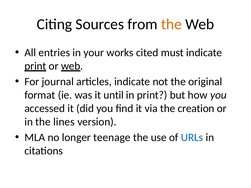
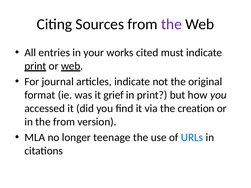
the at (171, 24) colour: orange -> purple
until: until -> grief
the lines: lines -> from
